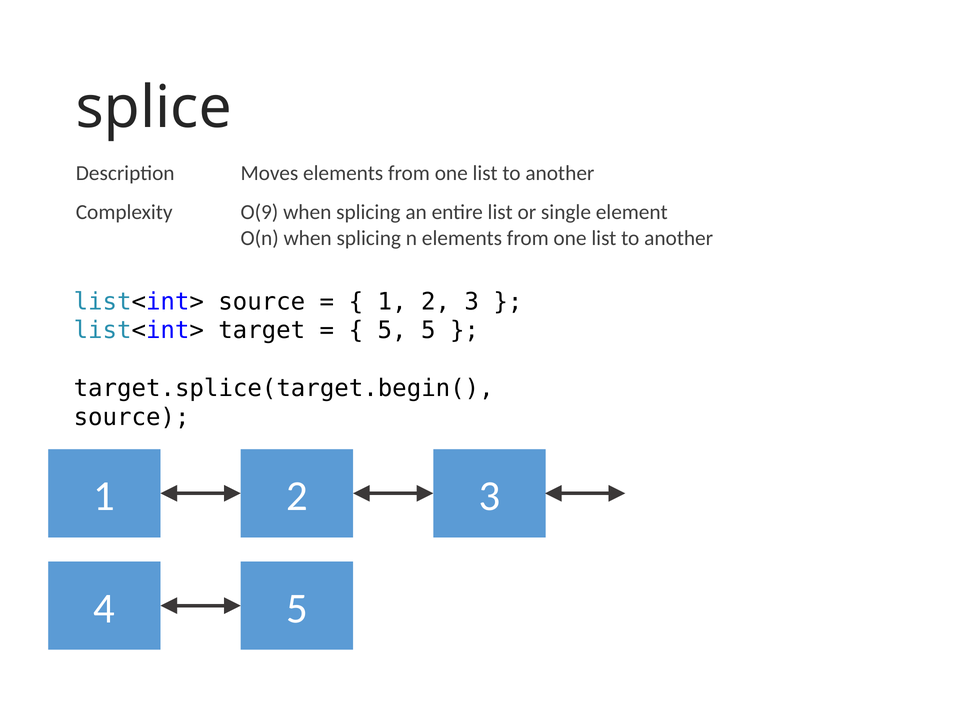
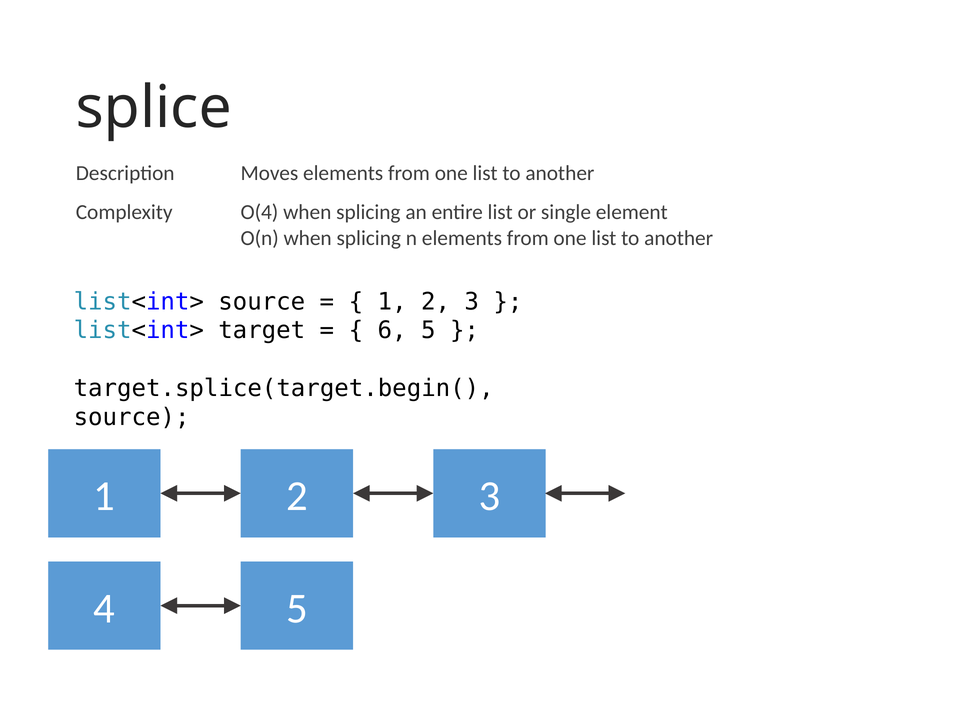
O(9: O(9 -> O(4
5 at (392, 331): 5 -> 6
